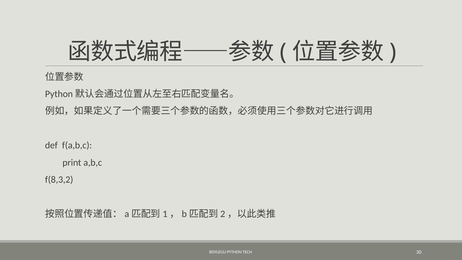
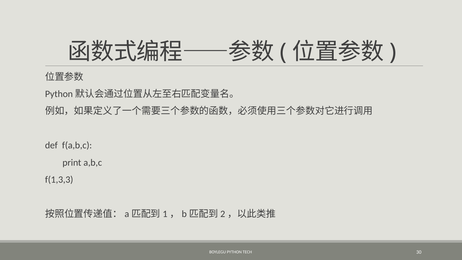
f(8,3,2: f(8,3,2 -> f(1,3,3
